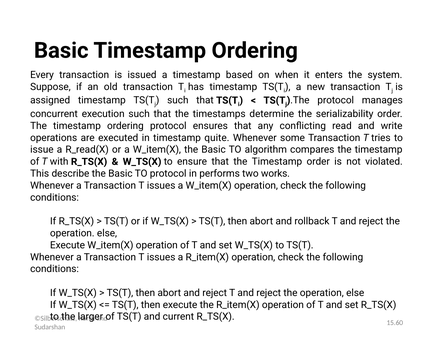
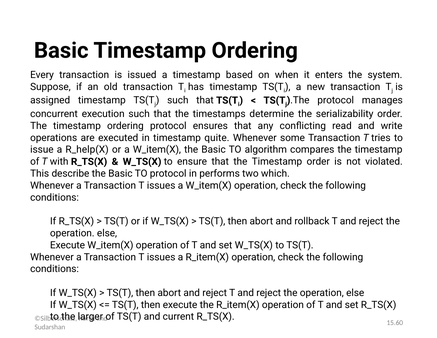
R_read(X: R_read(X -> R_help(X
works: works -> which
